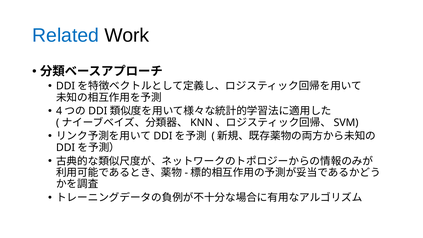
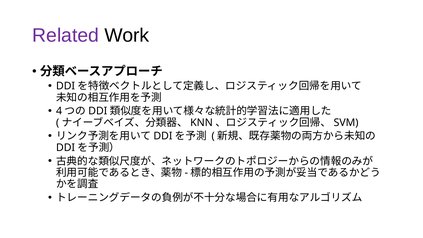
Related colour: blue -> purple
